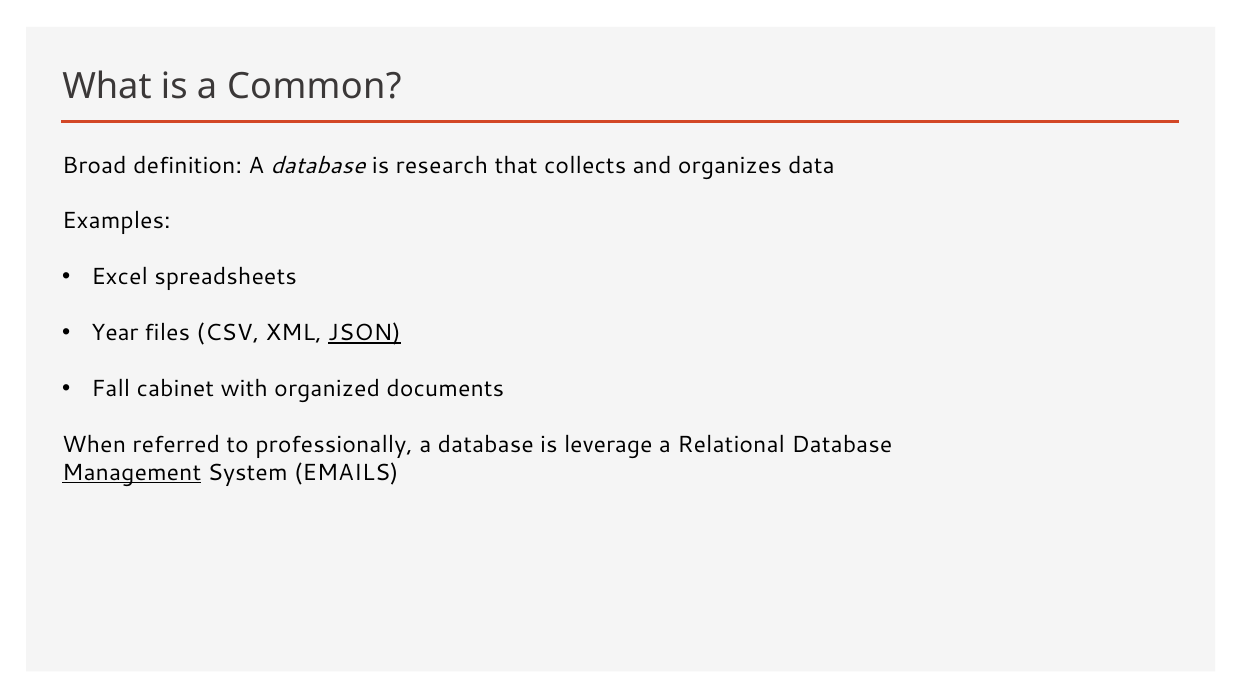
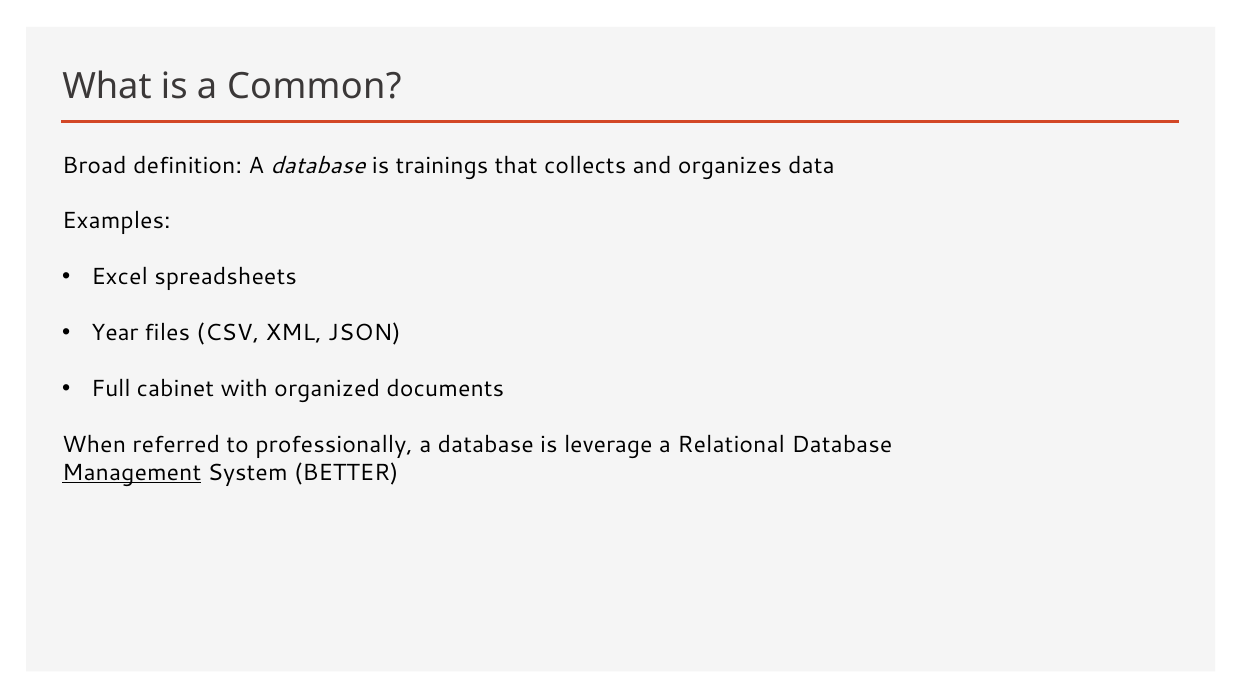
research: research -> trainings
JSON underline: present -> none
Fall: Fall -> Full
EMAILS: EMAILS -> BETTER
